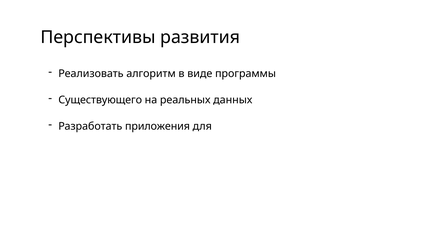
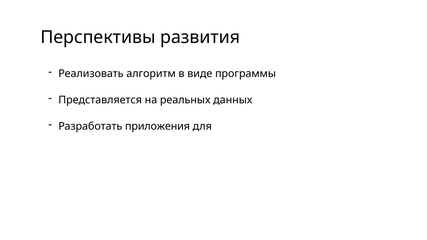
Существующего: Существующего -> Представляется
